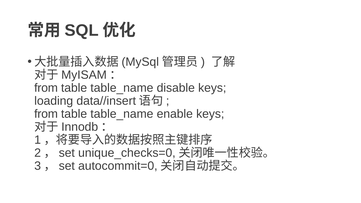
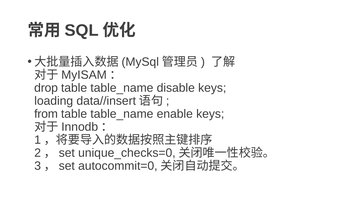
from at (46, 88): from -> drop
